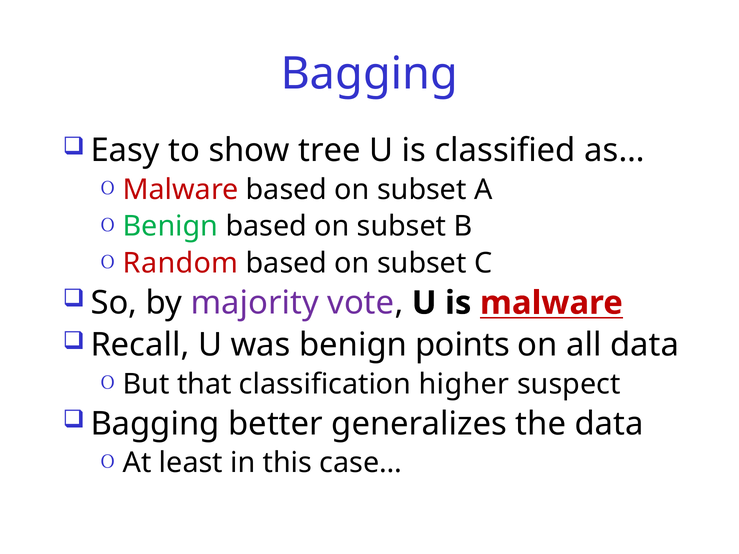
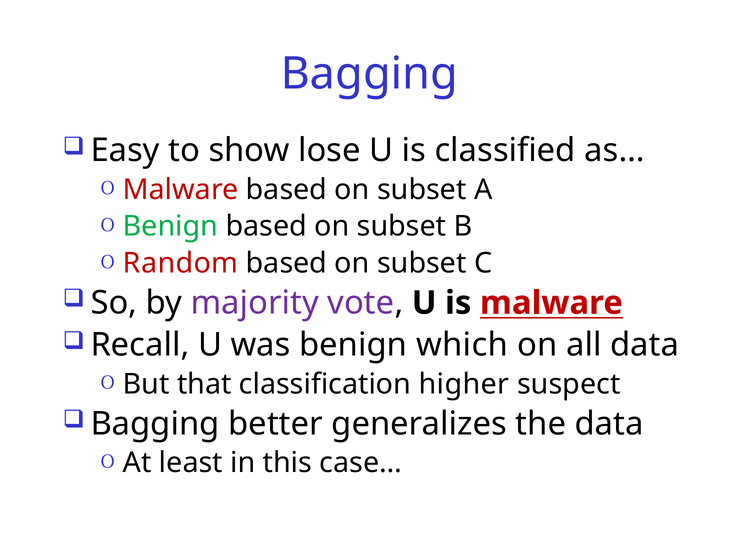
tree: tree -> lose
points: points -> which
